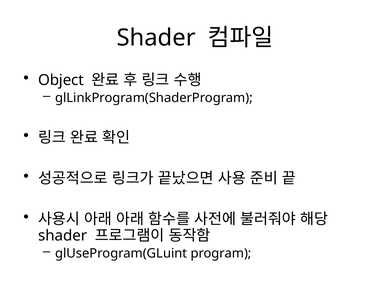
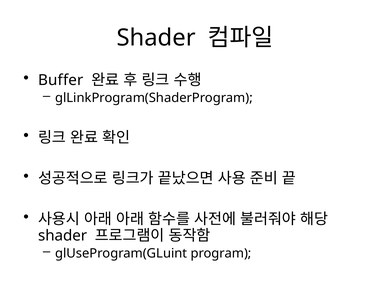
Object: Object -> Buffer
